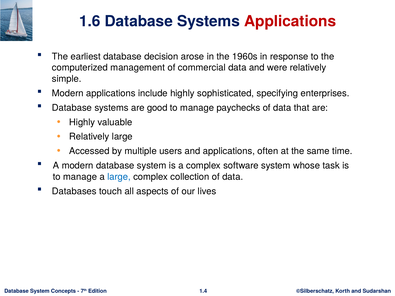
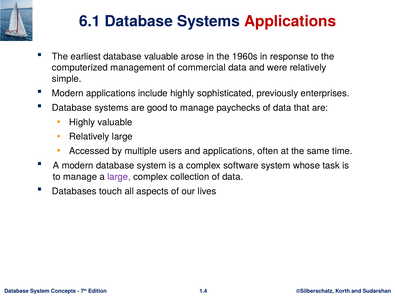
1.6: 1.6 -> 6.1
database decision: decision -> valuable
specifying: specifying -> previously
large at (119, 177) colour: blue -> purple
